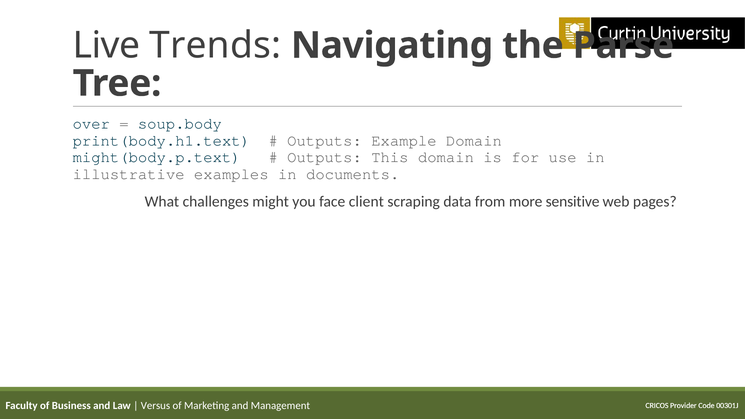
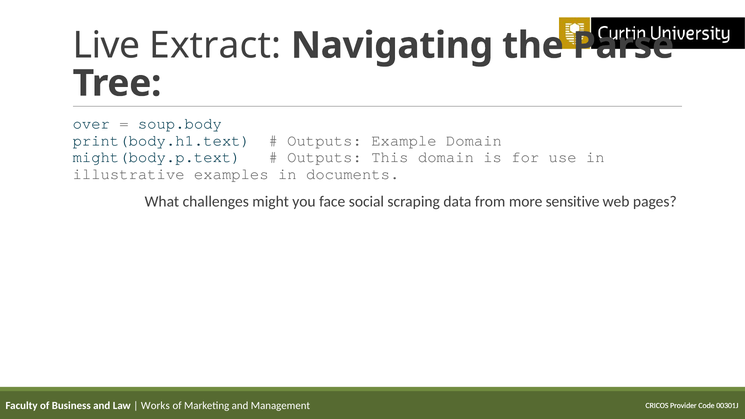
Trends: Trends -> Extract
client: client -> social
Versus: Versus -> Works
